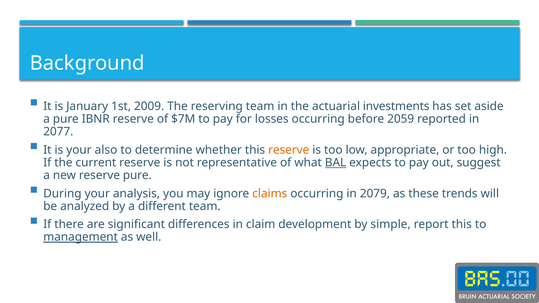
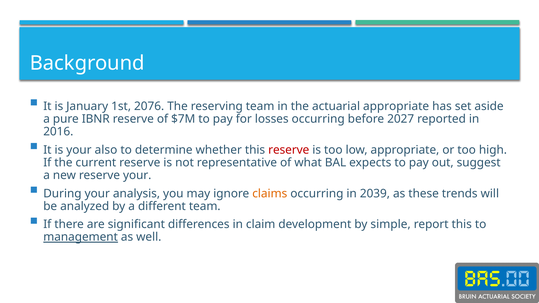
2009: 2009 -> 2076
actuarial investments: investments -> appropriate
2059: 2059 -> 2027
2077: 2077 -> 2016
reserve at (289, 150) colour: orange -> red
BAL underline: present -> none
reserve pure: pure -> your
2079: 2079 -> 2039
